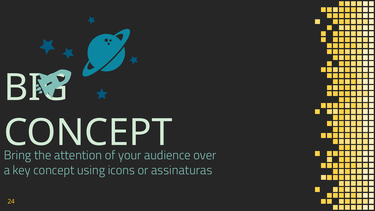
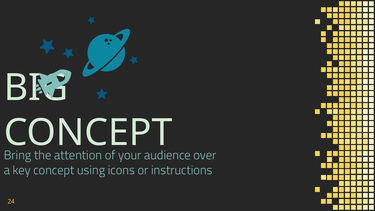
assinaturas: assinaturas -> instructions
